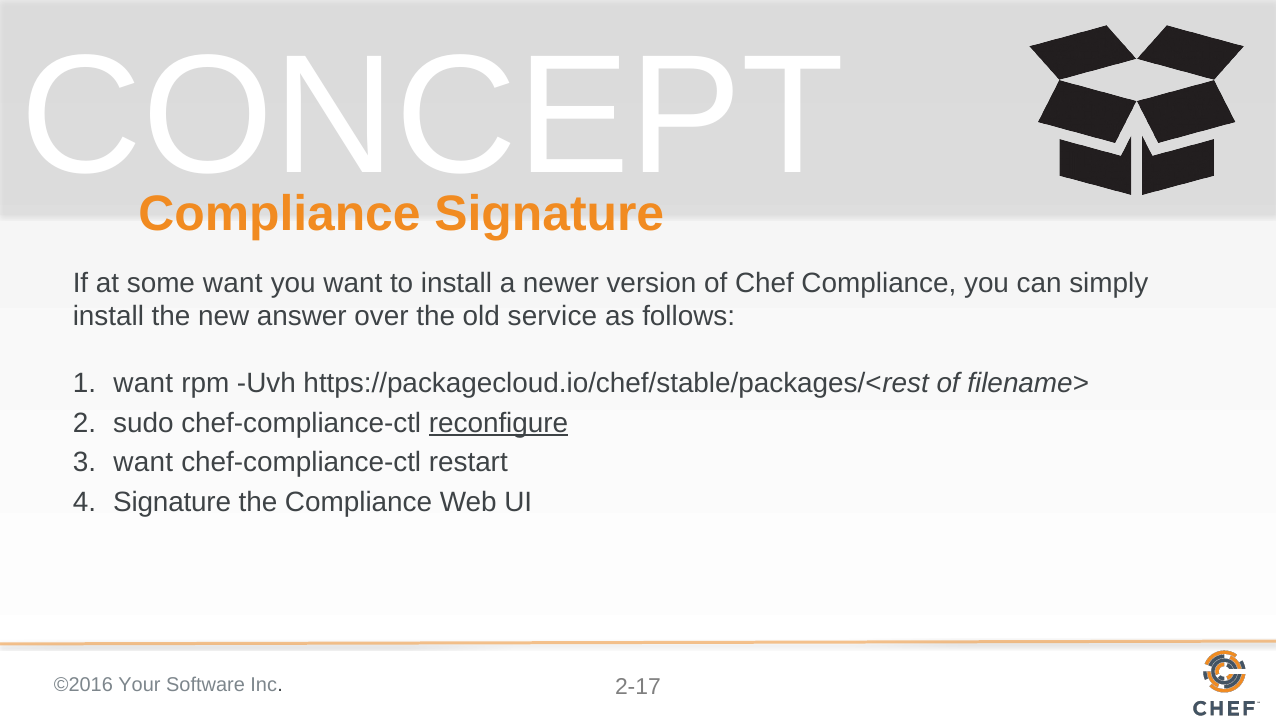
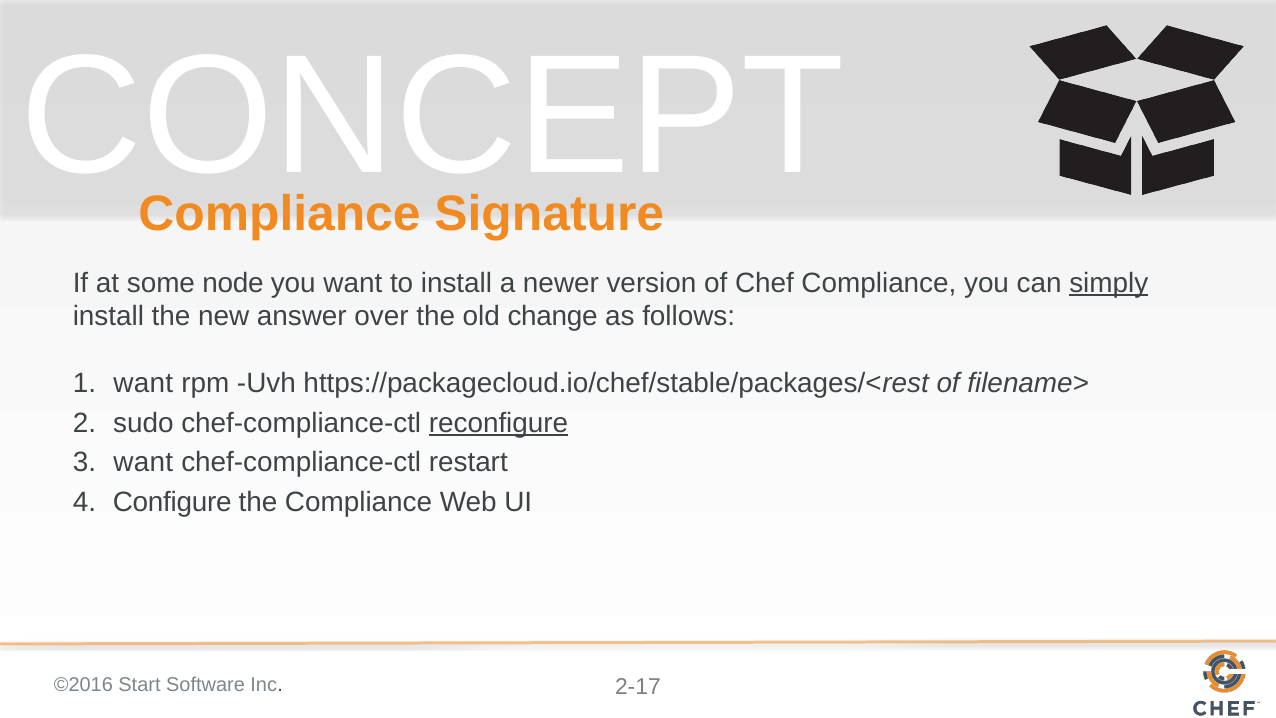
some want: want -> node
simply underline: none -> present
service: service -> change
Signature at (172, 502): Signature -> Configure
Your: Your -> Start
